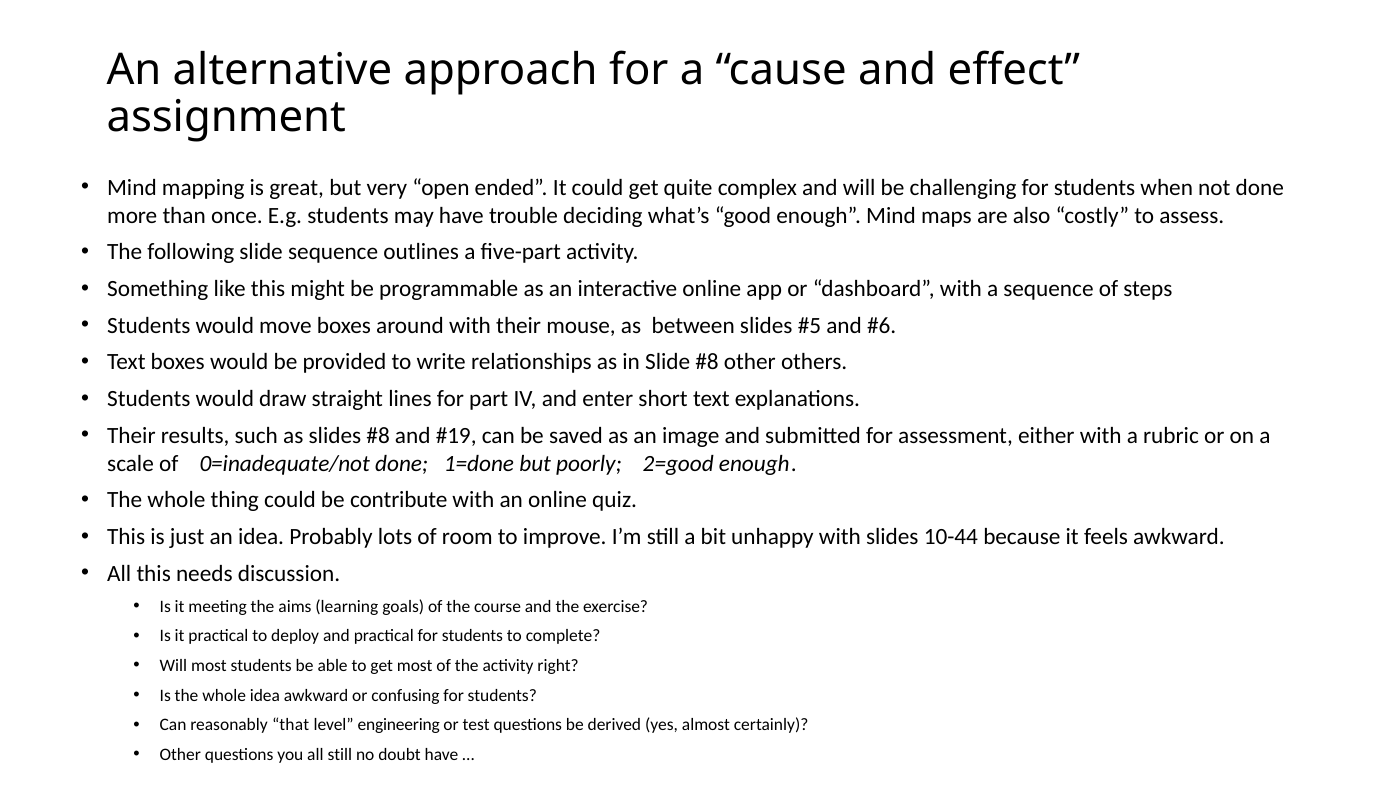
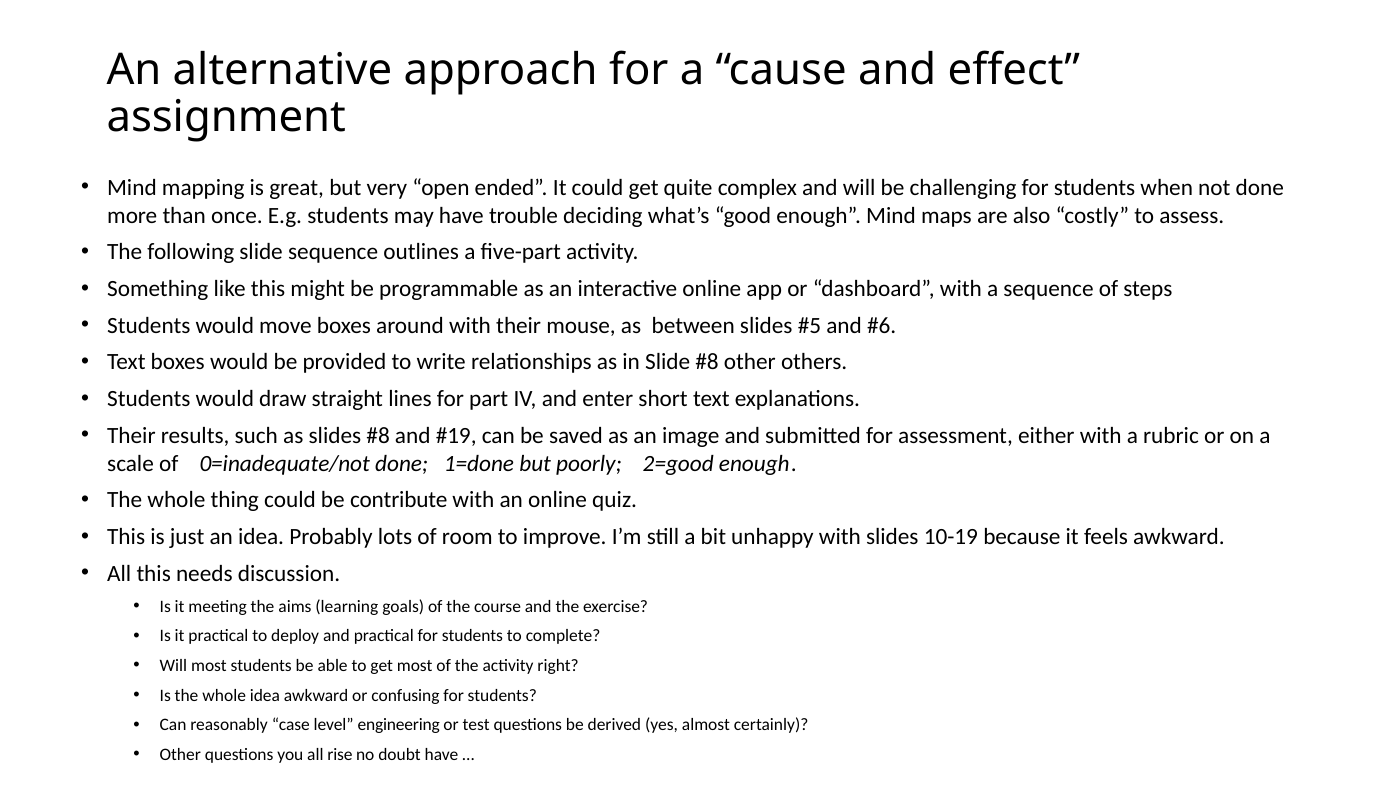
10-44: 10-44 -> 10-19
that: that -> case
all still: still -> rise
